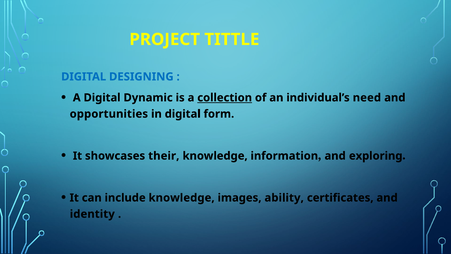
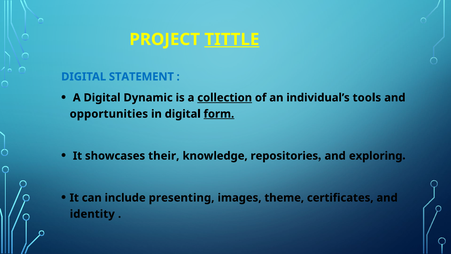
TITTLE underline: none -> present
DESIGNING: DESIGNING -> STATEMENT
need: need -> tools
form underline: none -> present
information: information -> repositories
include knowledge: knowledge -> presenting
ability: ability -> theme
